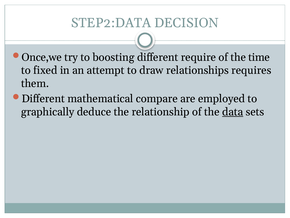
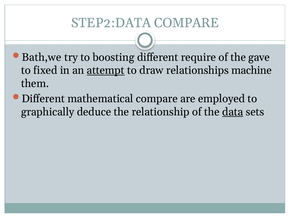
STEP2:DATA DECISION: DECISION -> COMPARE
Once,we: Once,we -> Bath,we
time: time -> gave
attempt underline: none -> present
requires: requires -> machine
